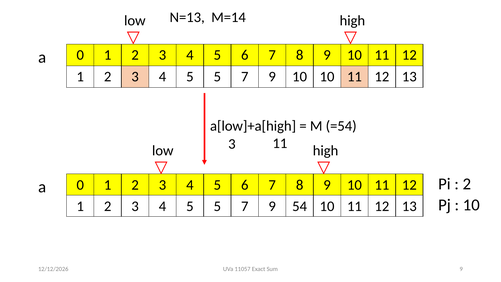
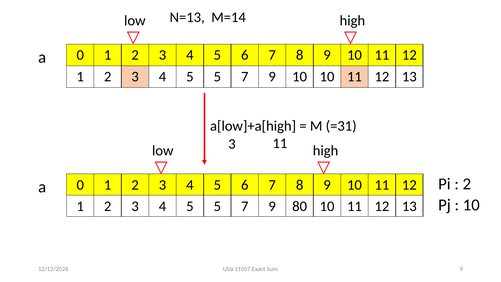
=54: =54 -> =31
54: 54 -> 80
